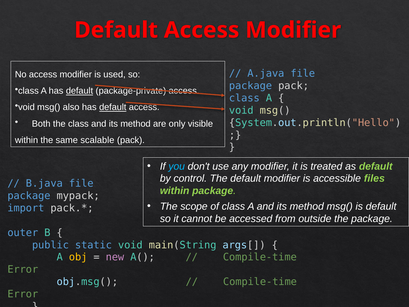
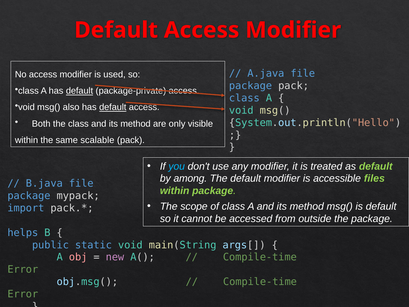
control: control -> among
outer: outer -> helps
obj colour: yellow -> pink
